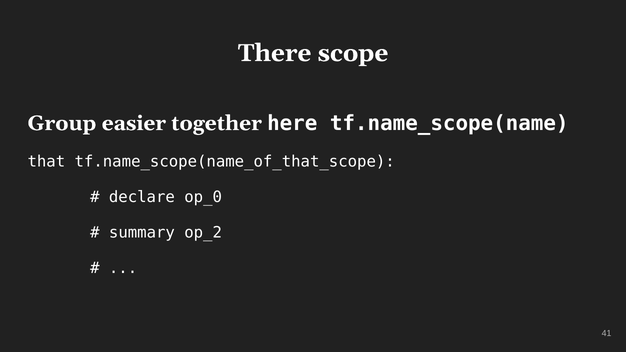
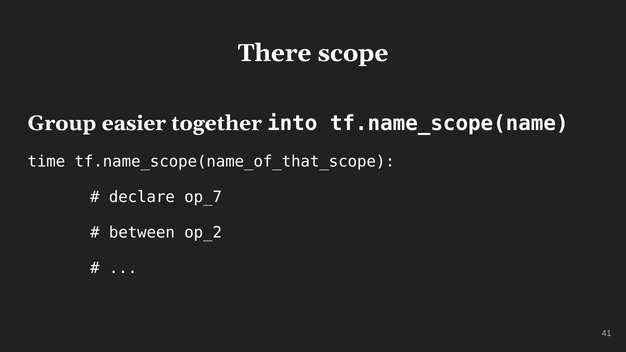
here: here -> into
that: that -> time
op_0: op_0 -> op_7
summary: summary -> between
